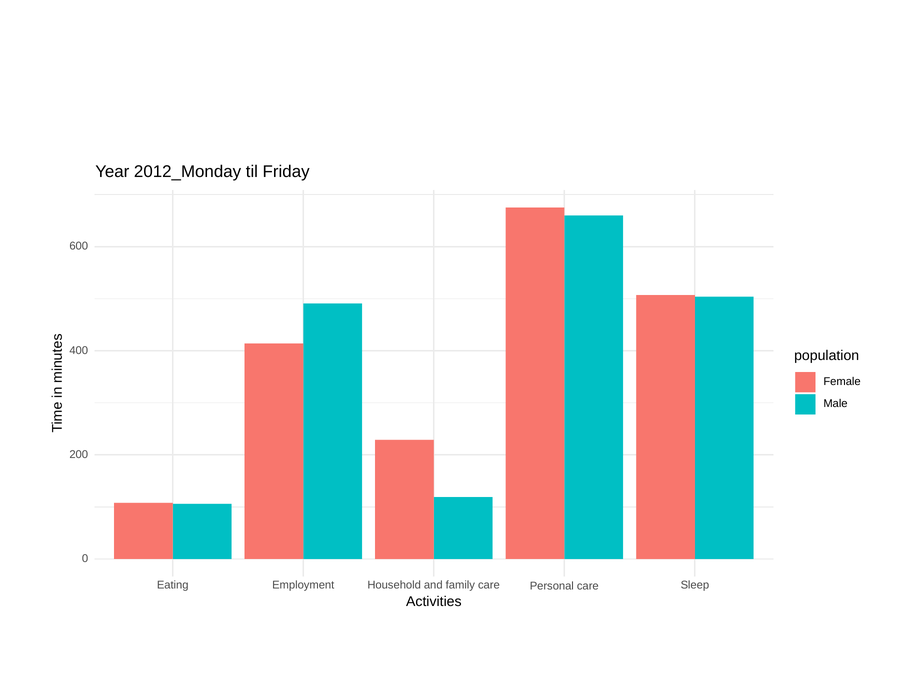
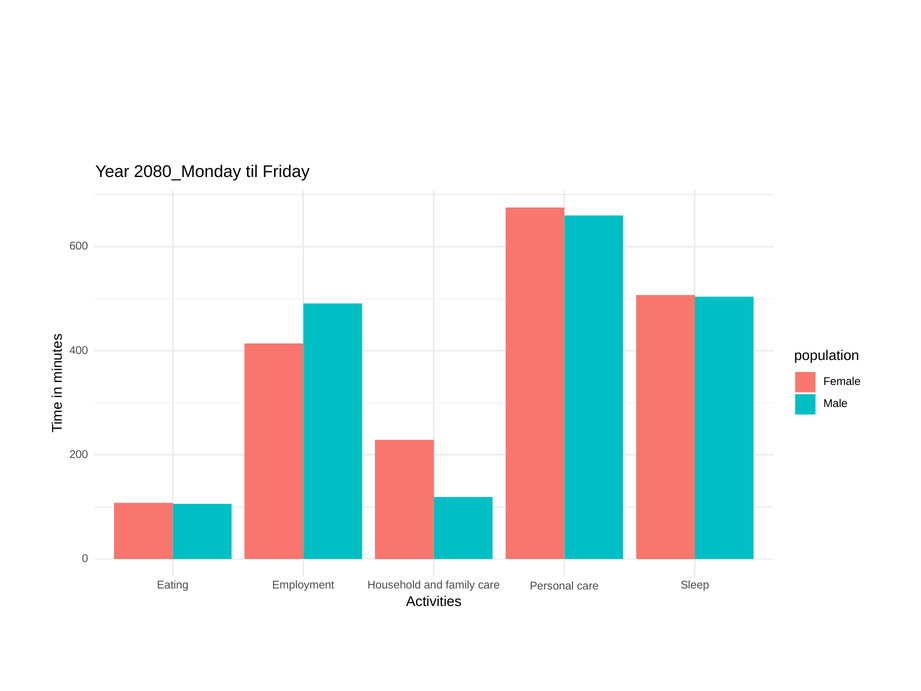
2012_Monday: 2012_Monday -> 2080_Monday
